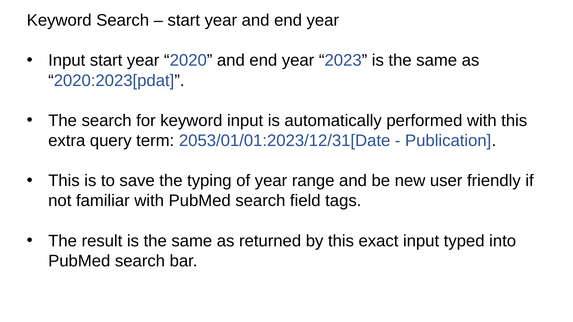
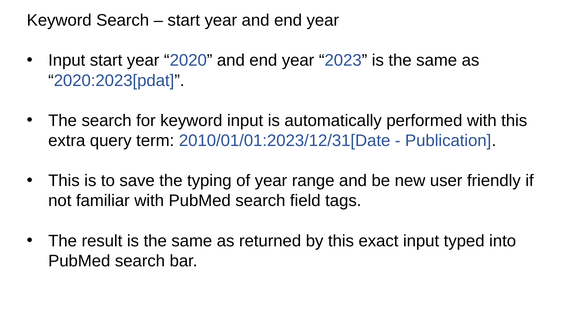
2053/01/01:2023/12/31[Date: 2053/01/01:2023/12/31[Date -> 2010/01/01:2023/12/31[Date
